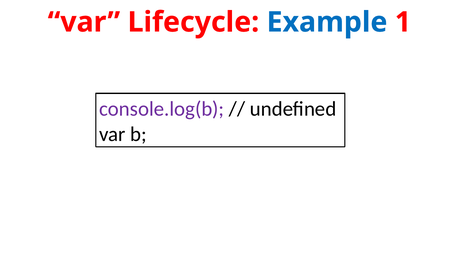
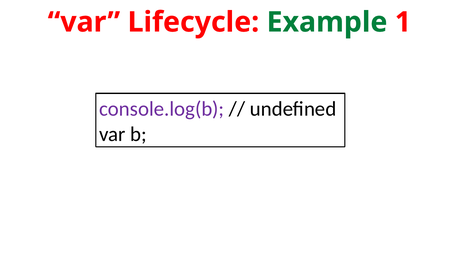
Example colour: blue -> green
